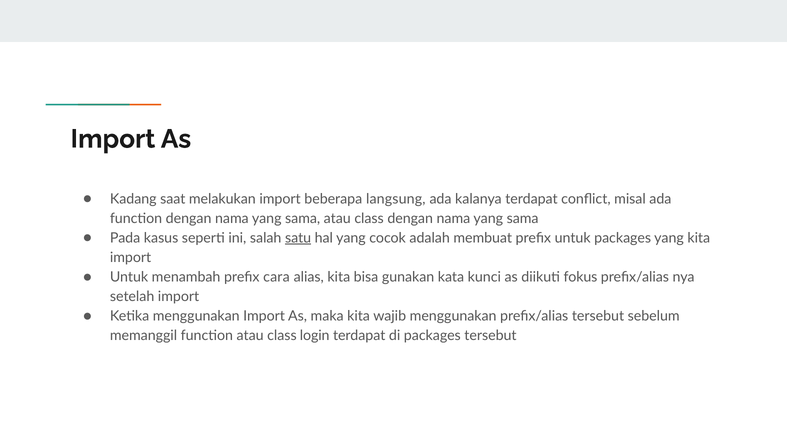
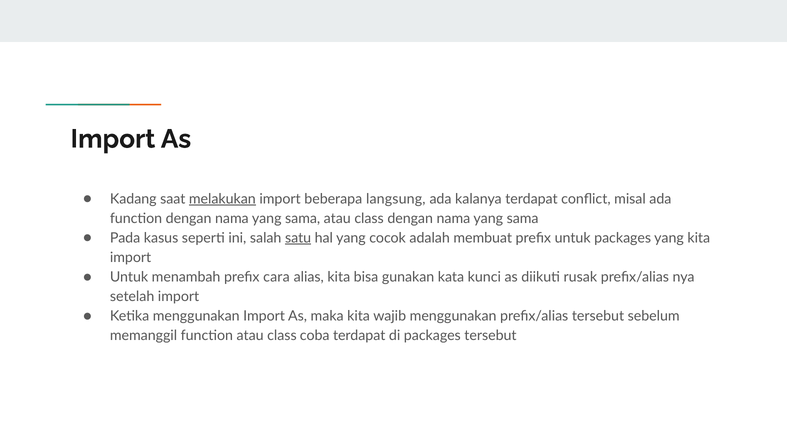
melakukan underline: none -> present
fokus: fokus -> rusak
login: login -> coba
